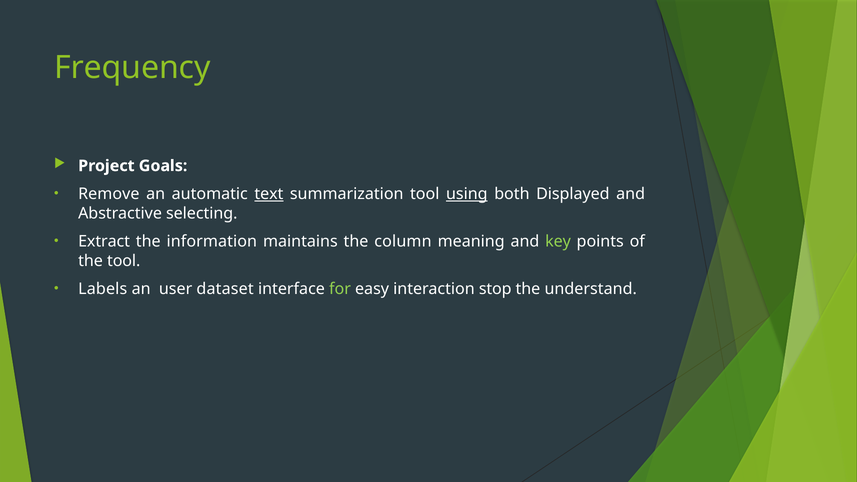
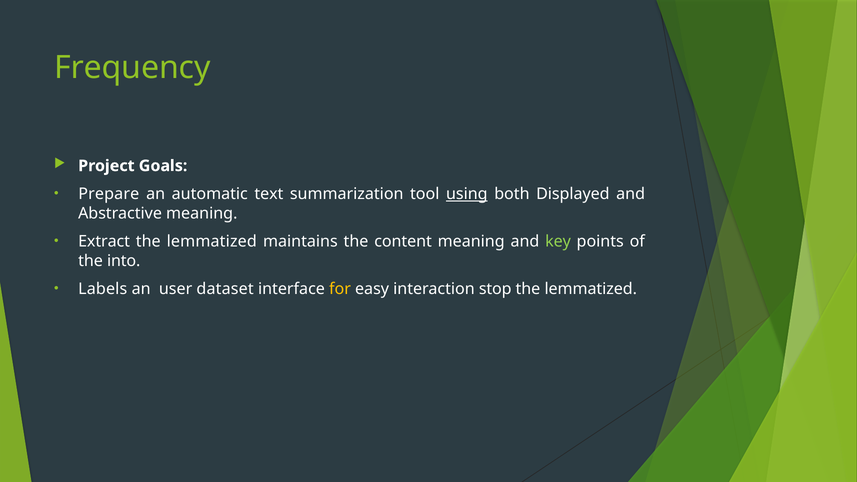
Remove: Remove -> Prepare
text underline: present -> none
Abstractive selecting: selecting -> meaning
information at (212, 242): information -> lemmatized
column: column -> content
the tool: tool -> into
for colour: light green -> yellow
understand at (591, 289): understand -> lemmatized
